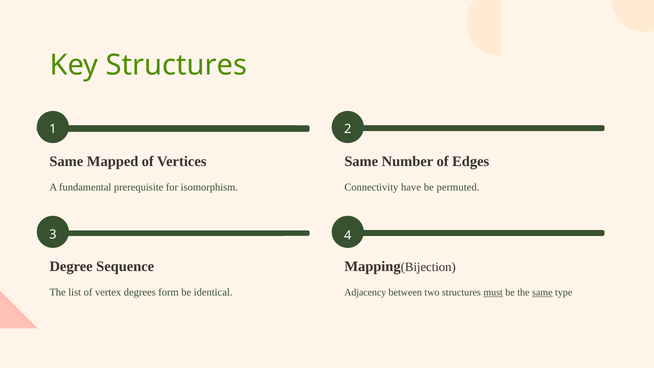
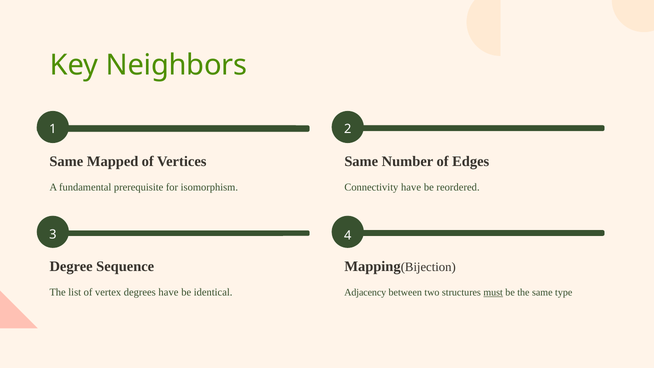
Key Structures: Structures -> Neighbors
permuted: permuted -> reordered
degrees form: form -> have
same at (542, 292) underline: present -> none
